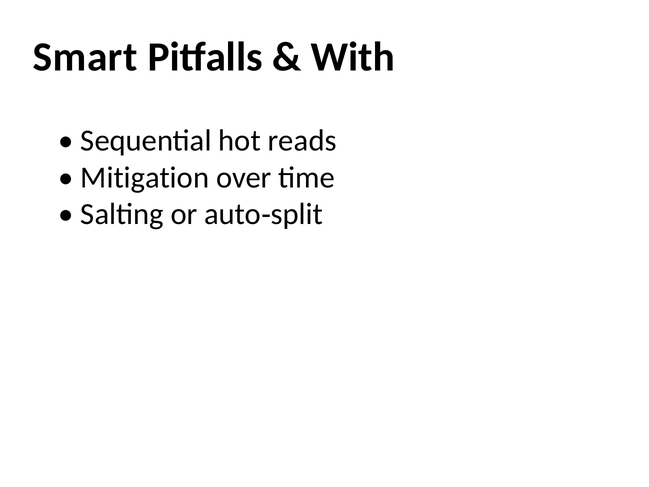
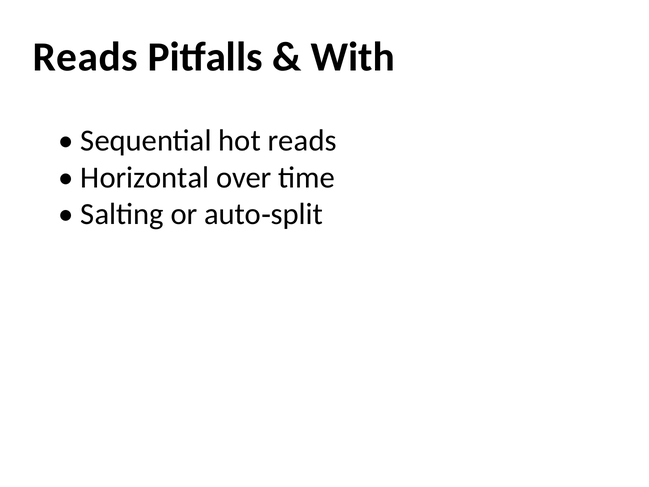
Smart at (85, 57): Smart -> Reads
Mitigation: Mitigation -> Horizontal
